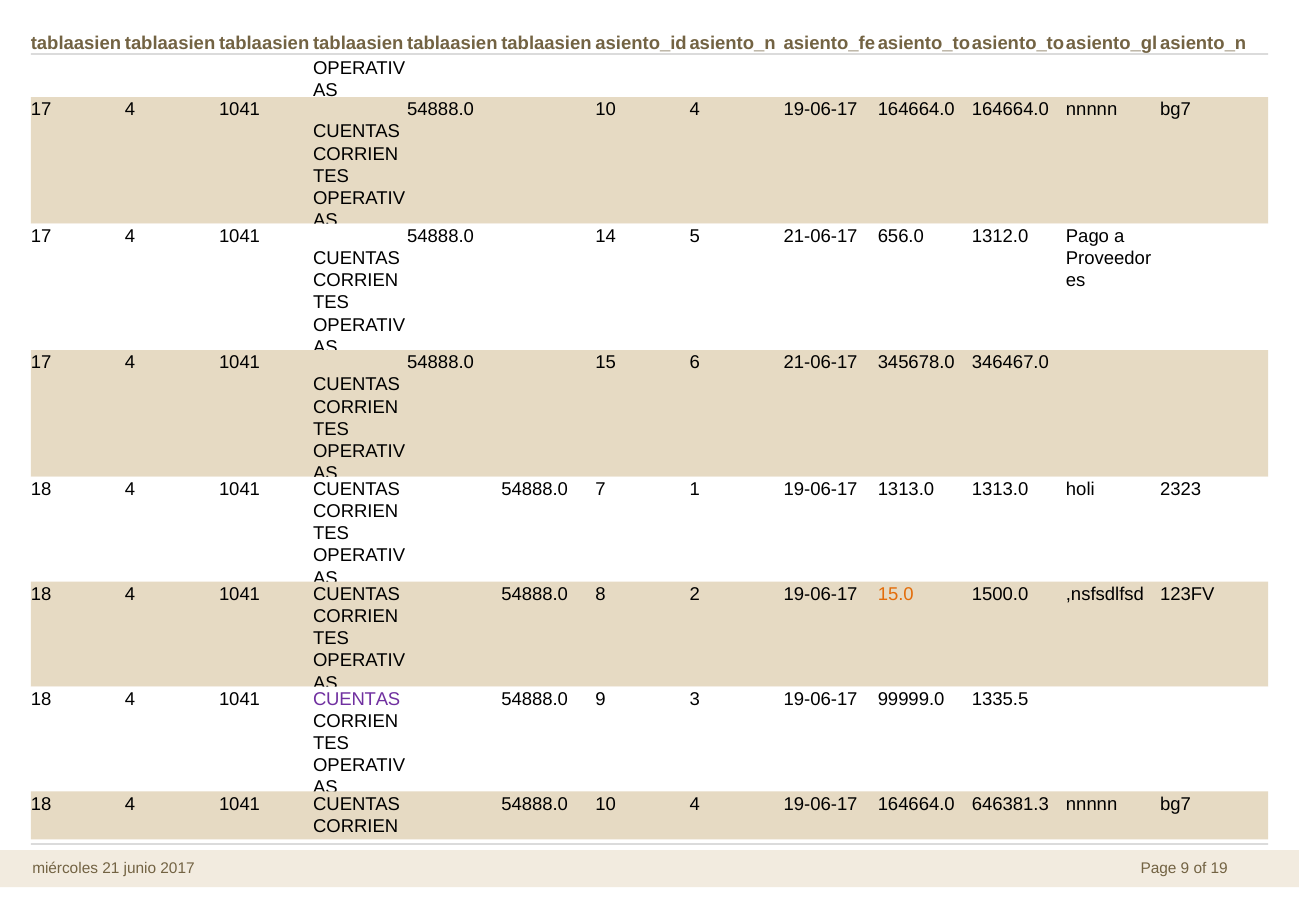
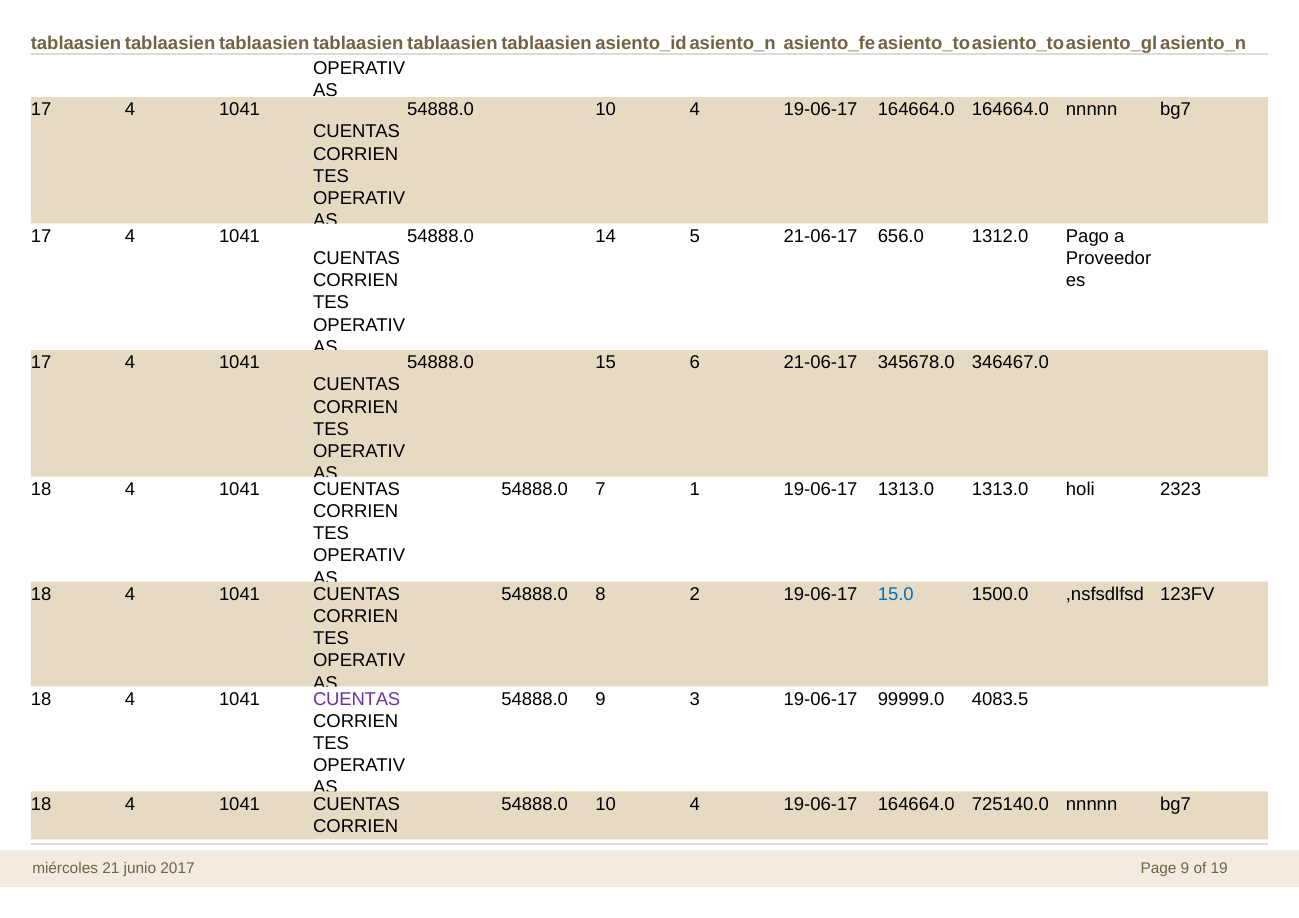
15.0 colour: orange -> blue
1335.5: 1335.5 -> 4083.5
646381.3: 646381.3 -> 725140.0
